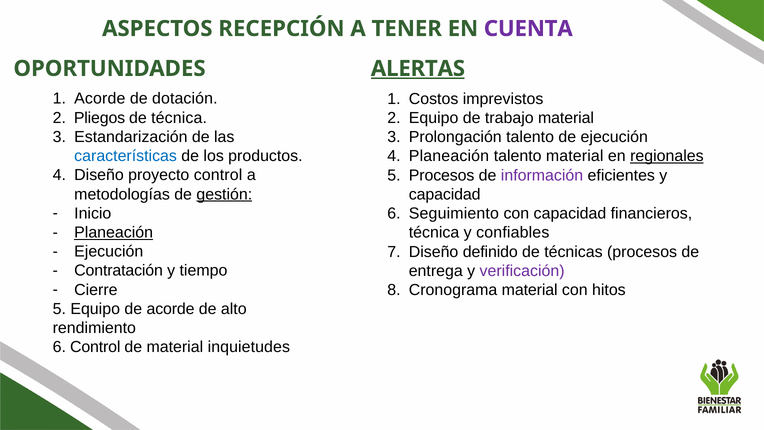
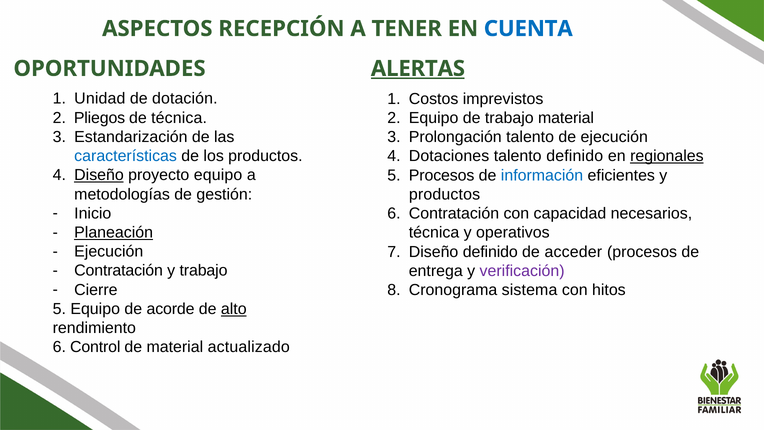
CUENTA colour: purple -> blue
Acorde at (100, 99): Acorde -> Unidad
Planeación at (449, 156): Planeación -> Dotaciones
talento material: material -> definido
Diseño at (99, 175) underline: none -> present
proyecto control: control -> equipo
información colour: purple -> blue
gestión underline: present -> none
capacidad at (445, 194): capacidad -> productos
6 Seguimiento: Seguimiento -> Contratación
financieros: financieros -> necesarios
confiables: confiables -> operativos
técnicas: técnicas -> acceder
y tiempo: tiempo -> trabajo
Cronograma material: material -> sistema
alto underline: none -> present
inquietudes: inquietudes -> actualizado
